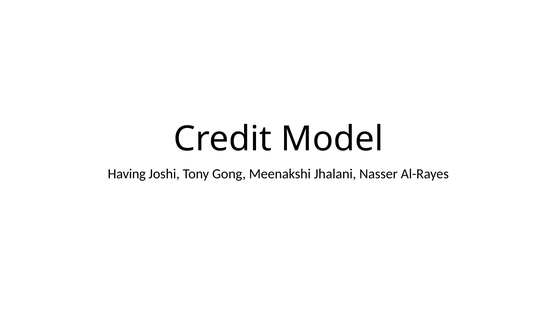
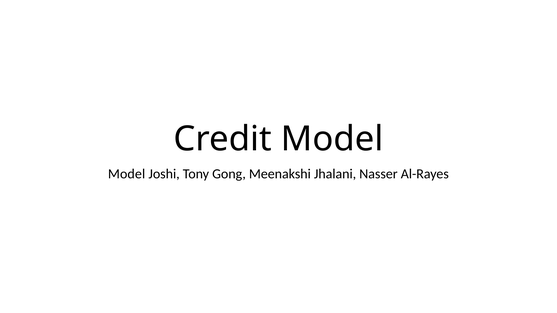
Having at (127, 174): Having -> Model
